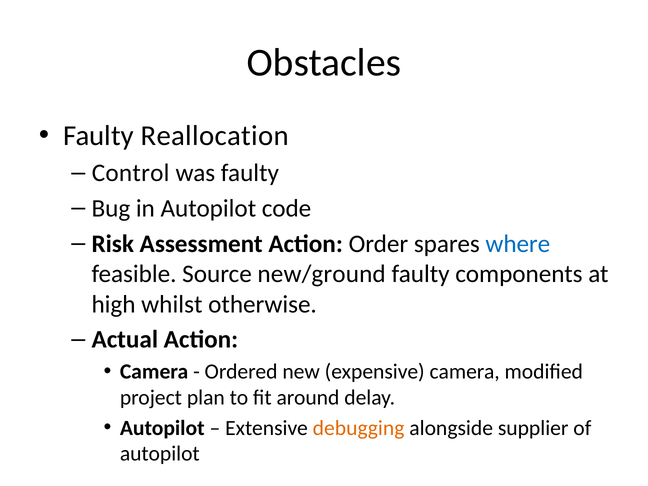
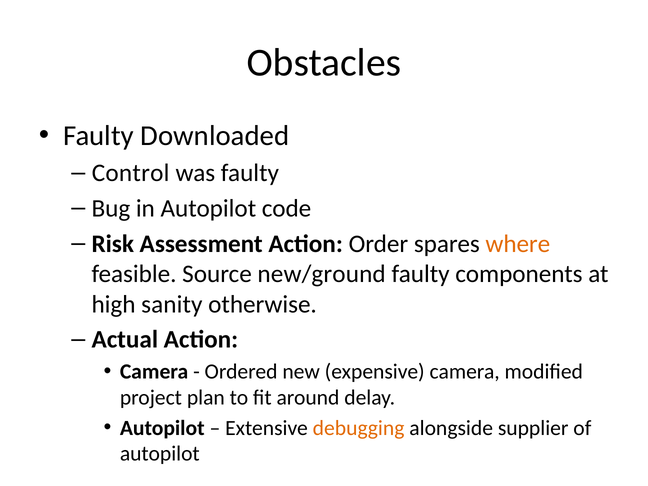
Reallocation: Reallocation -> Downloaded
where colour: blue -> orange
whilst: whilst -> sanity
